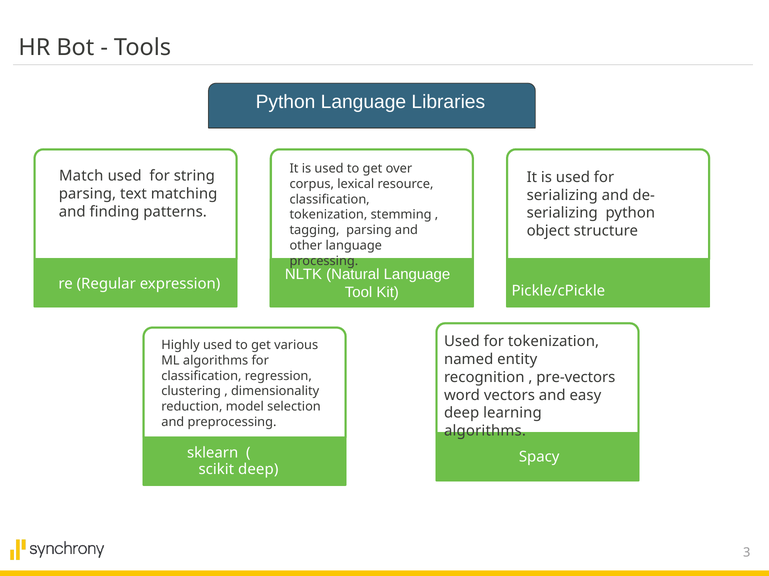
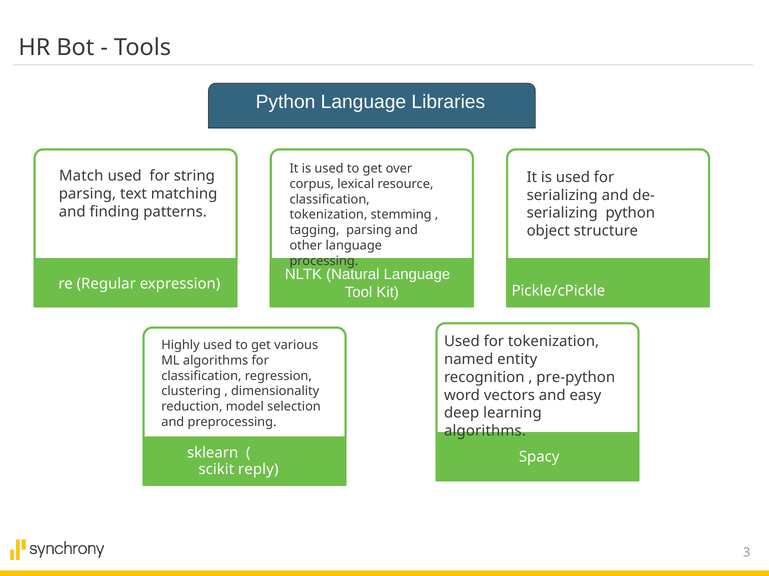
pre-vectors: pre-vectors -> pre-python
scikit deep: deep -> reply
